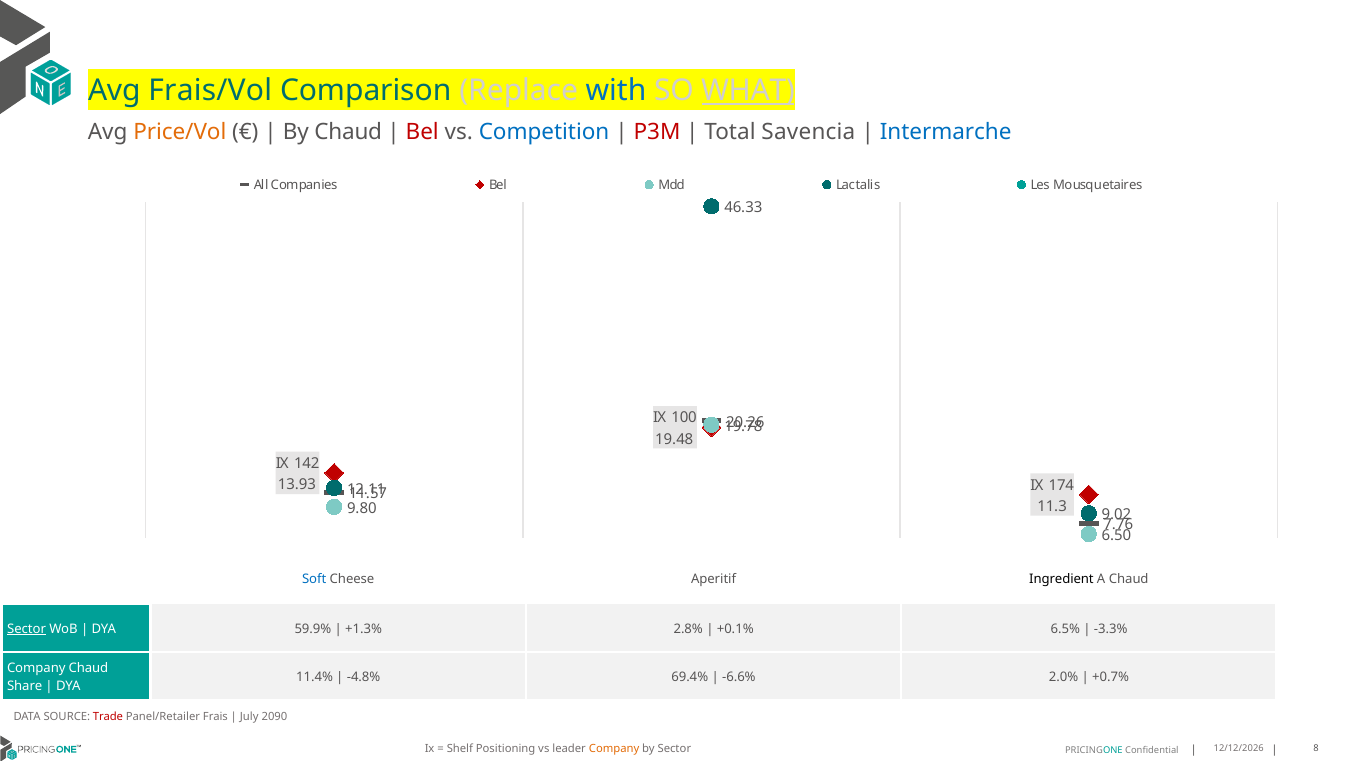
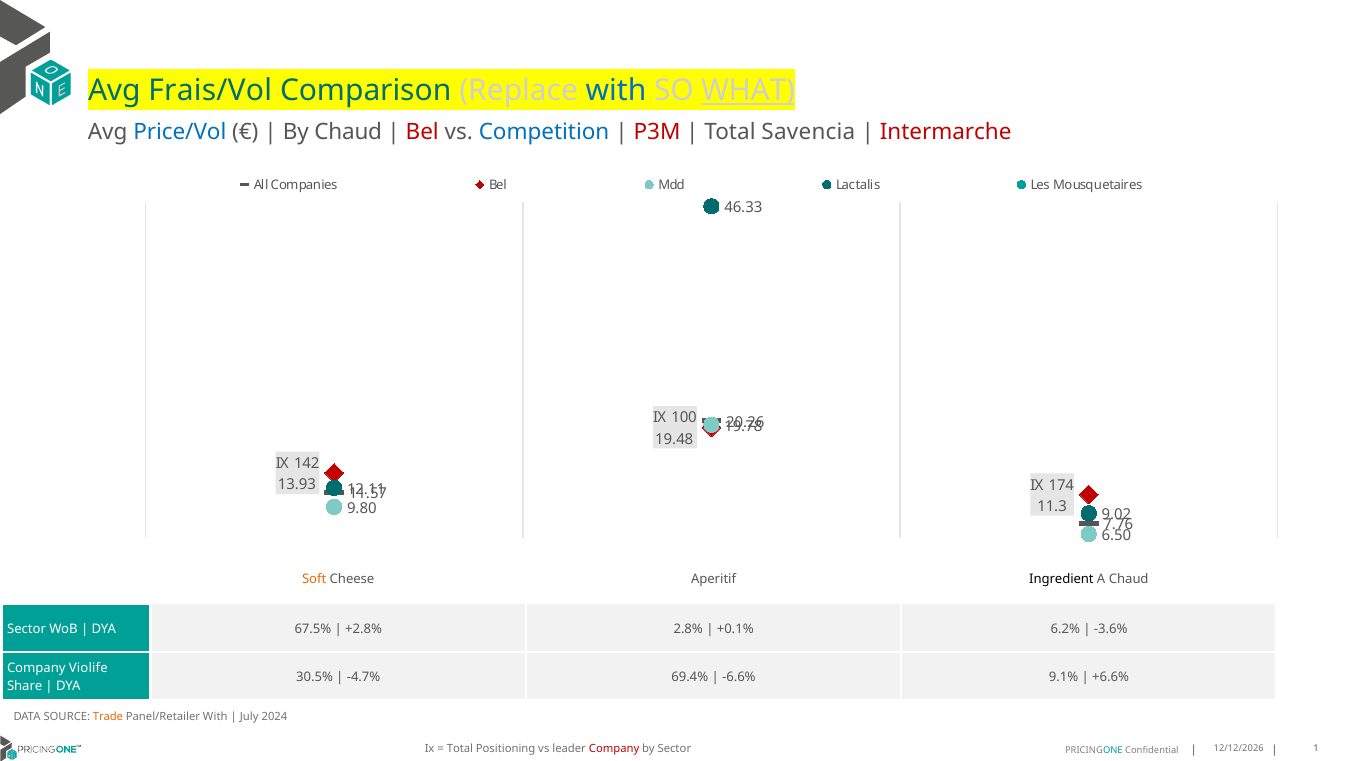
Price/Vol colour: orange -> blue
Intermarche colour: blue -> red
Soft colour: blue -> orange
Sector at (27, 629) underline: present -> none
59.9%: 59.9% -> 67.5%
+1.3%: +1.3% -> +2.8%
6.5%: 6.5% -> 6.2%
-3.3%: -3.3% -> -3.6%
Company Chaud: Chaud -> Violife
11.4%: 11.4% -> 30.5%
-4.8%: -4.8% -> -4.7%
2.0%: 2.0% -> 9.1%
+0.7%: +0.7% -> +6.6%
Trade colour: red -> orange
Panel/Retailer Frais: Frais -> With
2090: 2090 -> 2024
Shelf at (460, 749): Shelf -> Total
Company at (614, 749) colour: orange -> red
8: 8 -> 1
